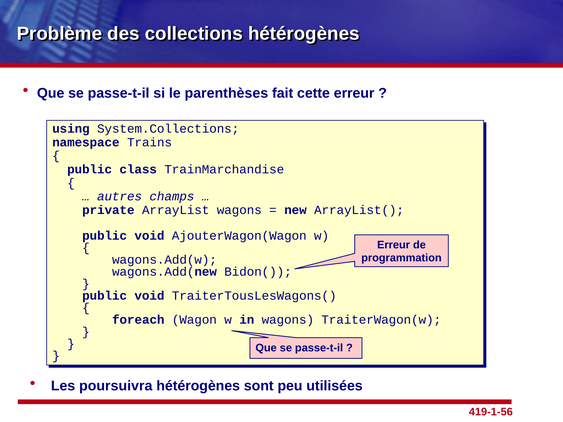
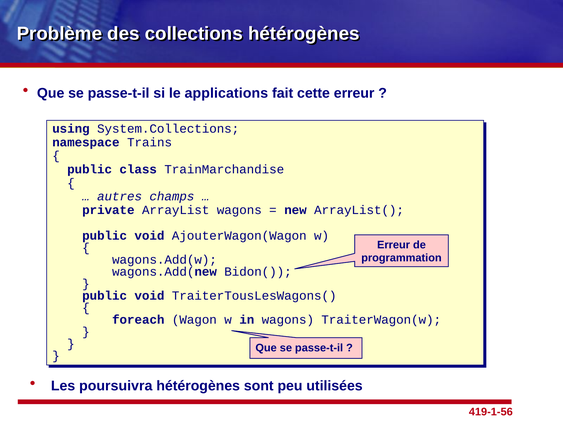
parenthèses: parenthèses -> applications
